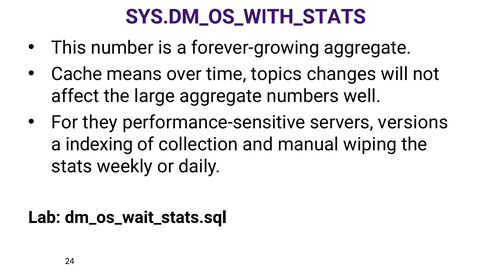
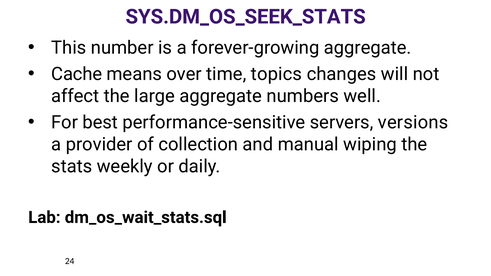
SYS.DM_OS_WITH_STATS: SYS.DM_OS_WITH_STATS -> SYS.DM_OS_SEEK_STATS
they: they -> best
indexing: indexing -> provider
